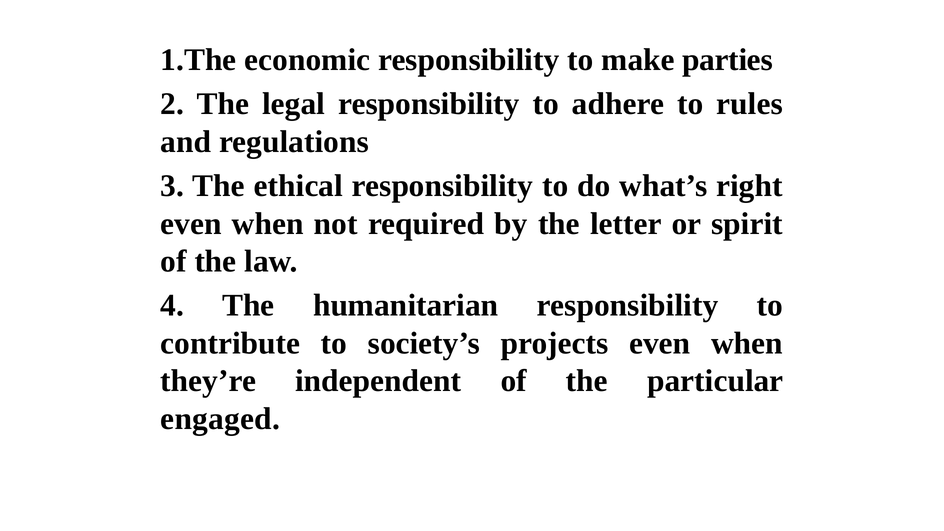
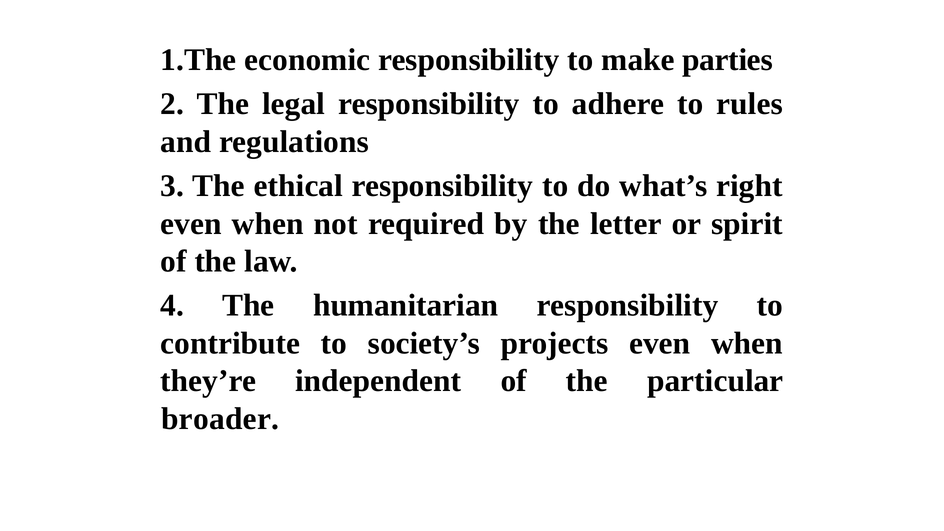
engaged: engaged -> broader
